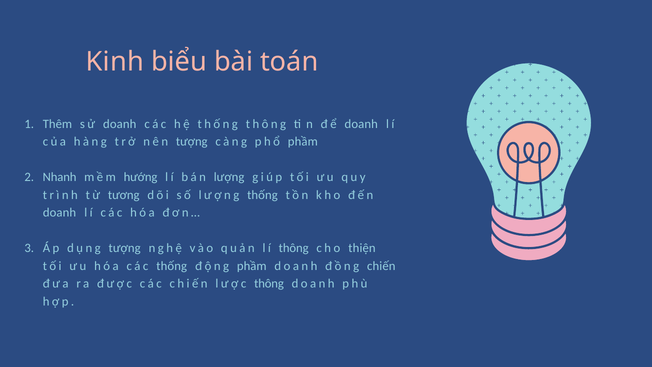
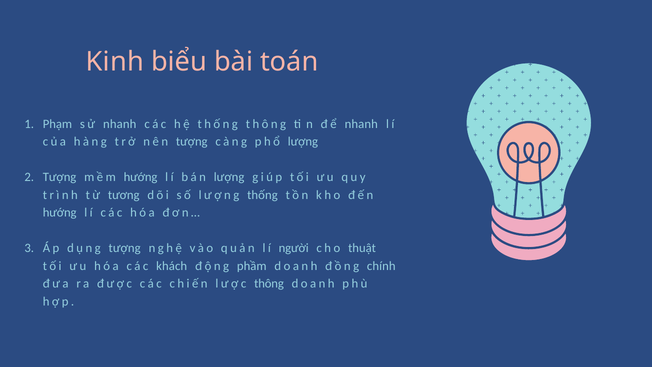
Thêm: Thêm -> Phạm
sử doanh: doanh -> nhanh
để doanh: doanh -> nhanh
phổ phầm: phầm -> lượng
Nhanh at (60, 177): Nhanh -> Tượng
doanh at (60, 213): doanh -> hướng
lí thông: thông -> người
thiện: thiện -> thuật
các thống: thống -> khách
đồng chiến: chiến -> chính
